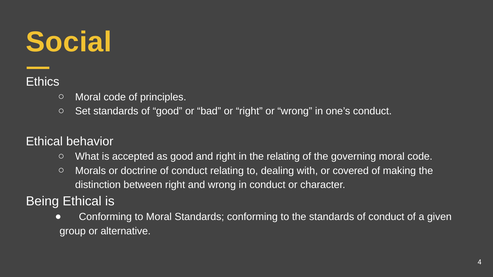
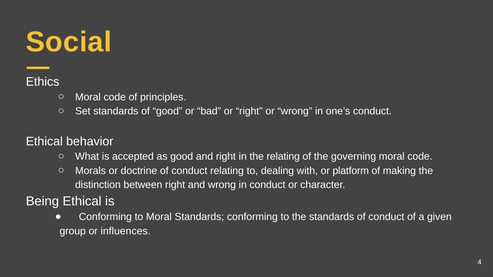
covered: covered -> platform
alternative: alternative -> influences
